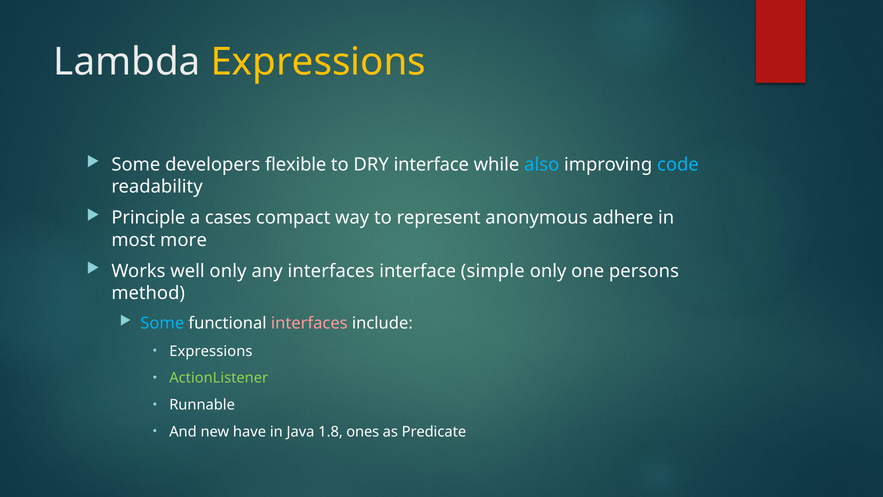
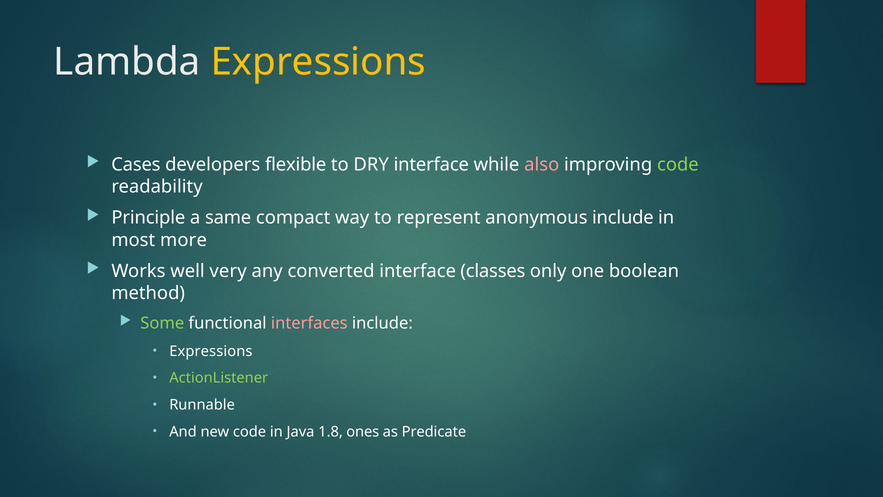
Some at (136, 164): Some -> Cases
also colour: light blue -> pink
code at (678, 164) colour: light blue -> light green
cases: cases -> same
anonymous adhere: adhere -> include
well only: only -> very
any interfaces: interfaces -> converted
simple: simple -> classes
persons: persons -> boolean
Some at (162, 323) colour: light blue -> light green
new have: have -> code
